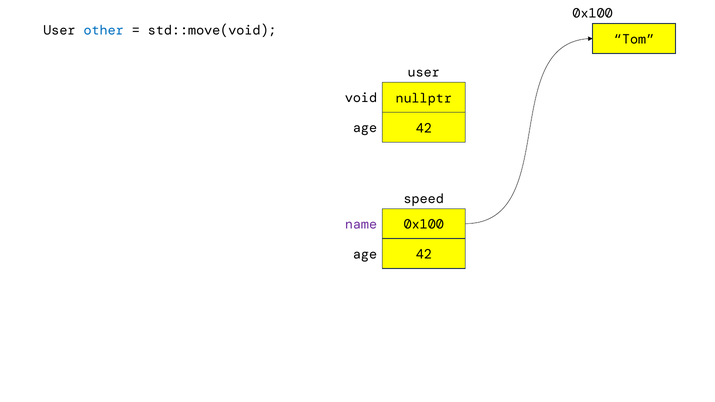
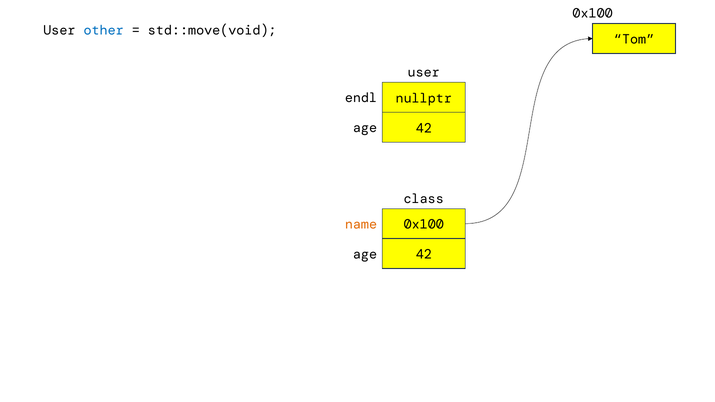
void: void -> endl
speed: speed -> class
name colour: purple -> orange
